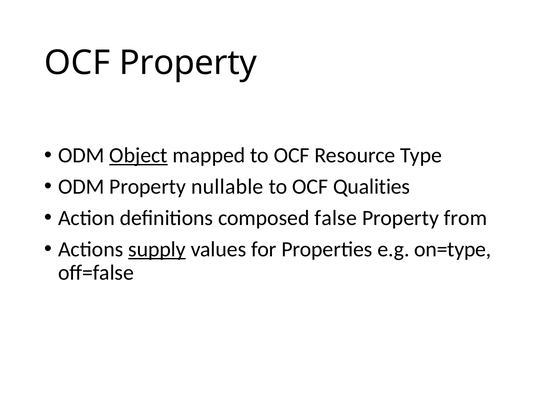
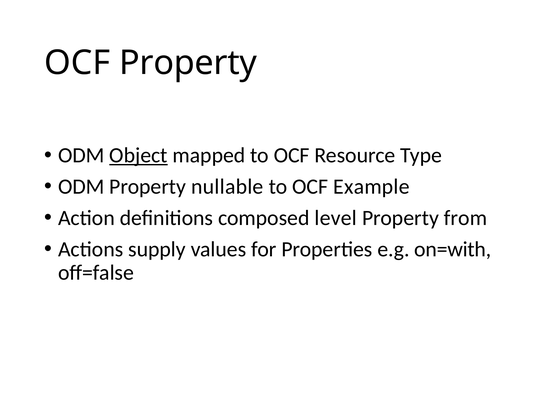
Qualities: Qualities -> Example
false: false -> level
supply underline: present -> none
on=type: on=type -> on=with
